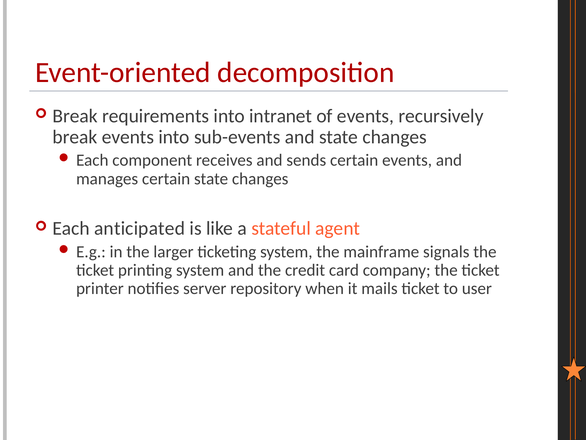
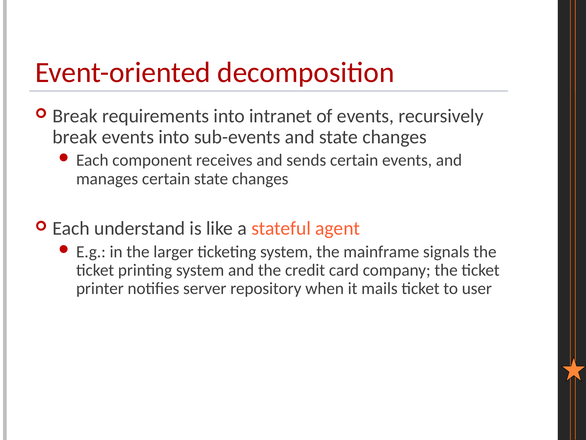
anticipated: anticipated -> understand
